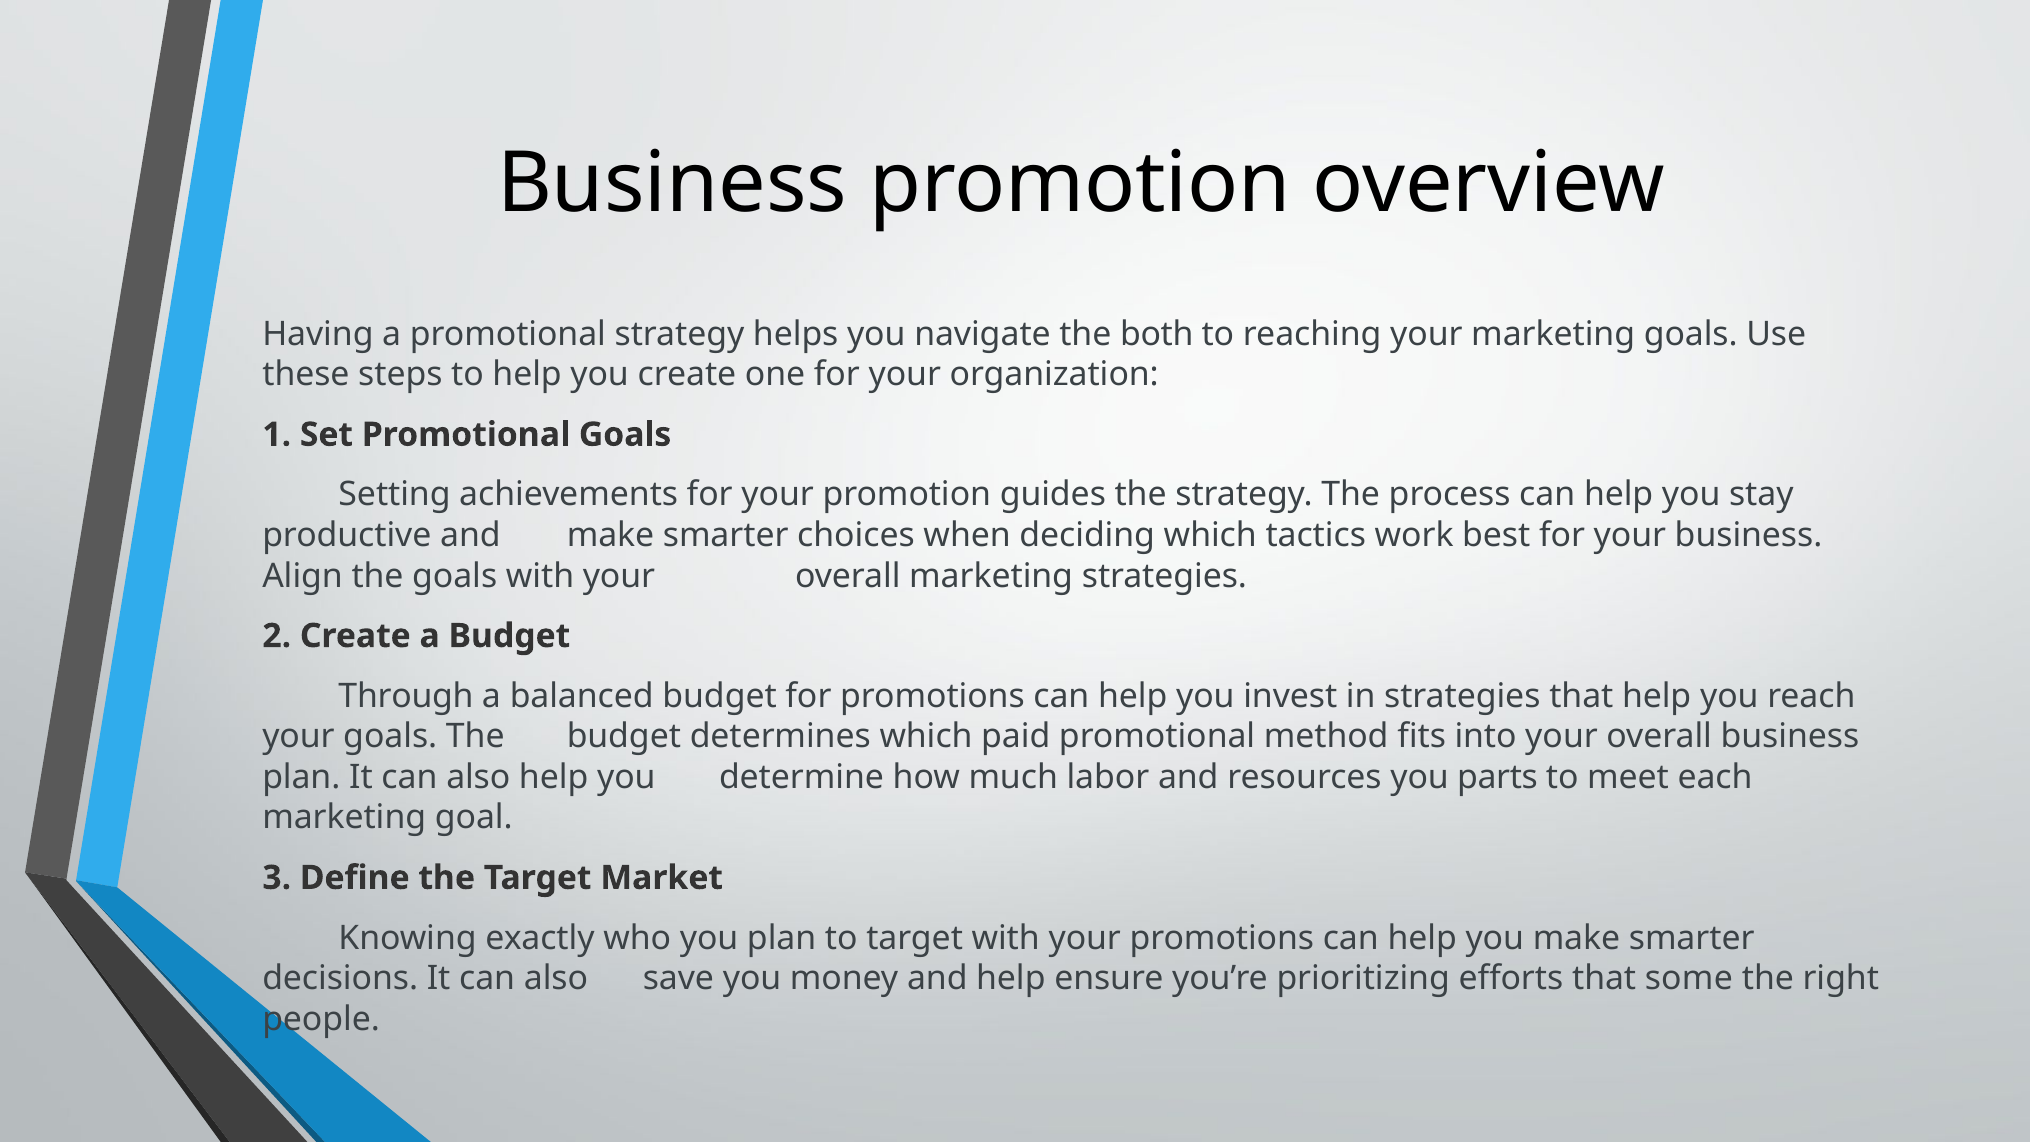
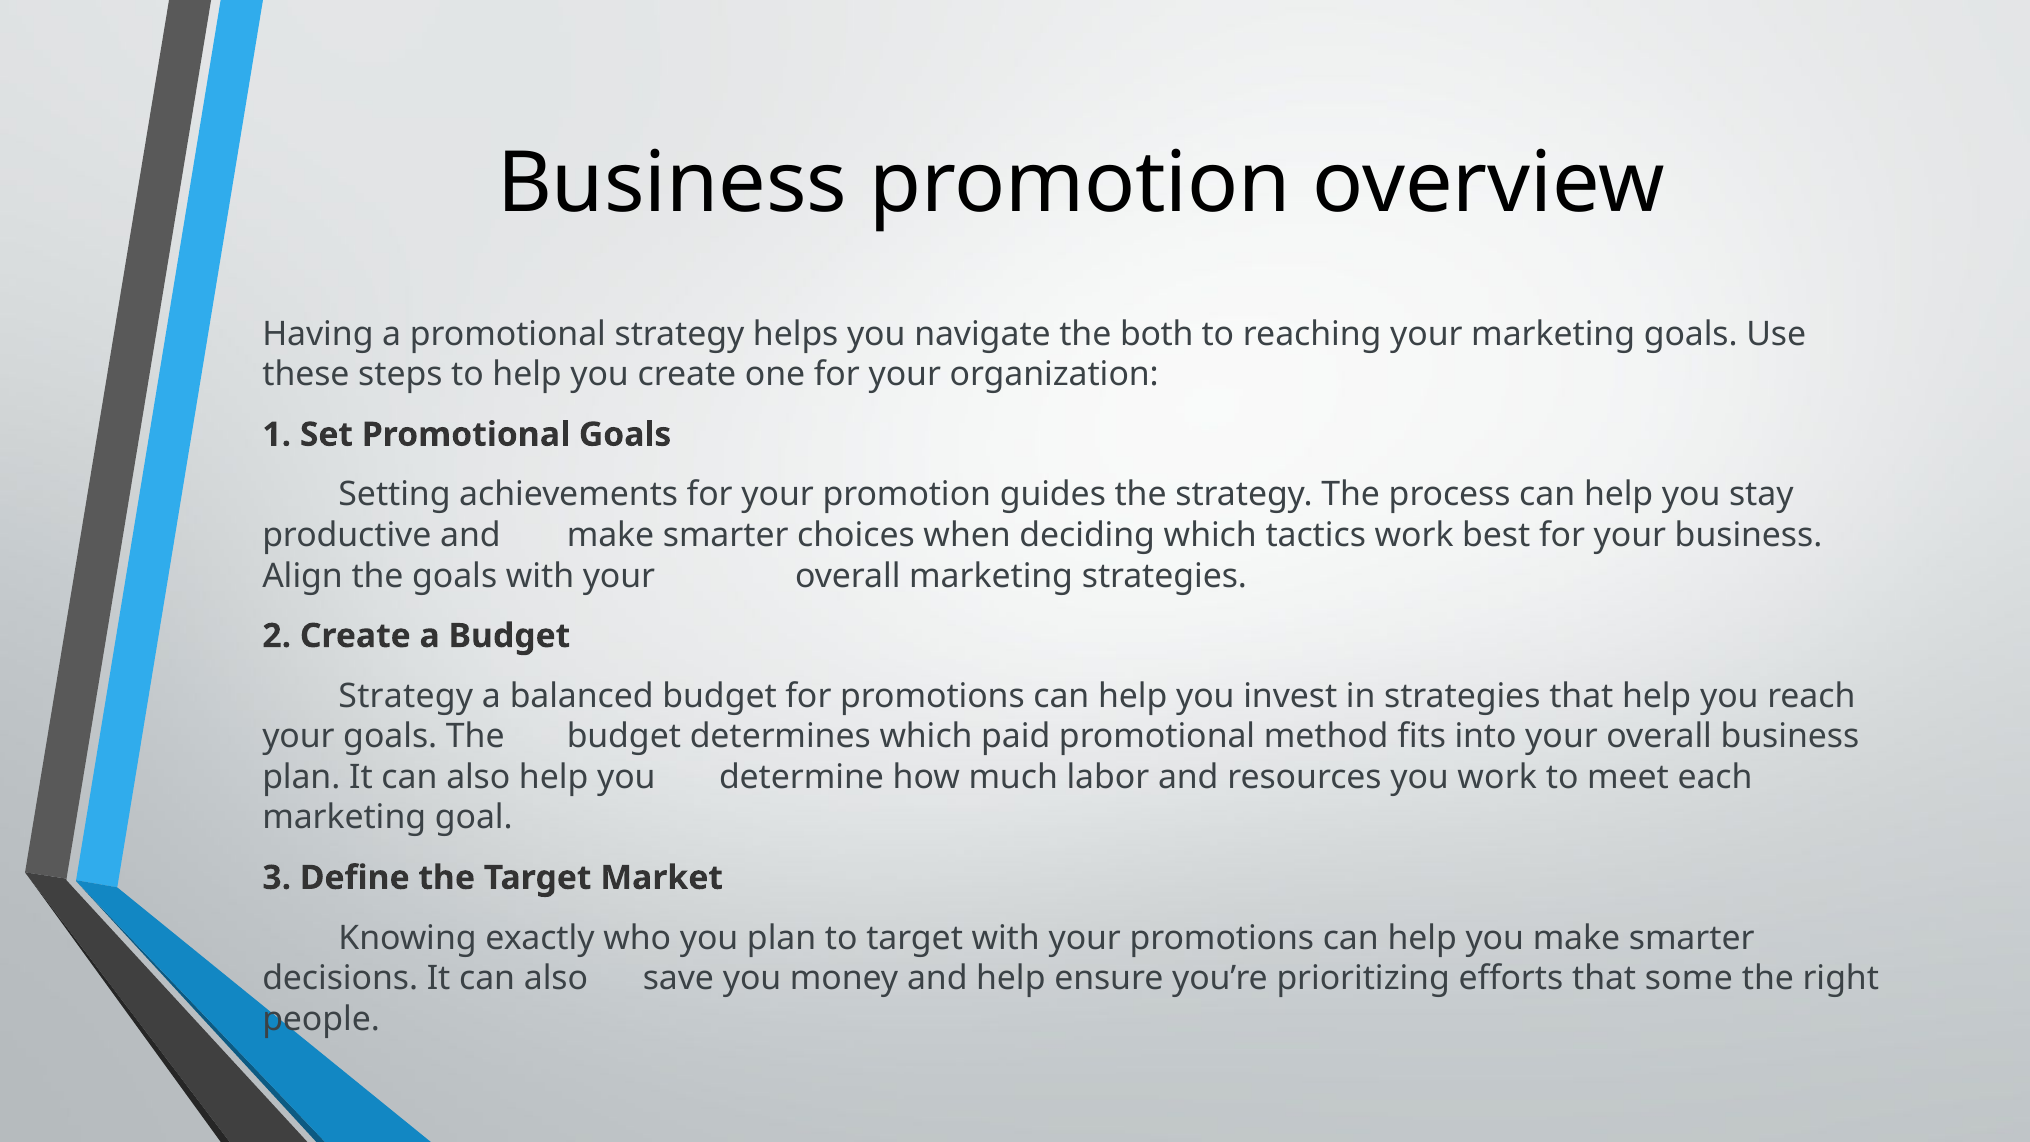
Through at (406, 696): Through -> Strategy
you parts: parts -> work
